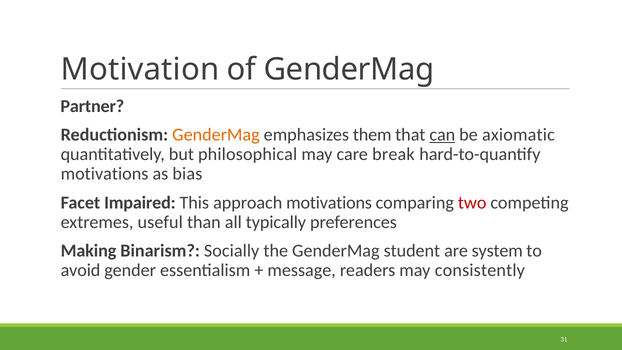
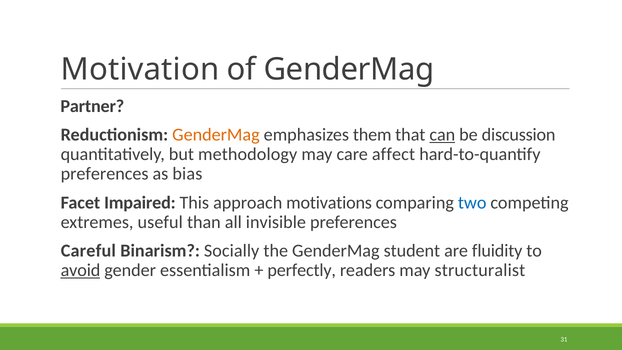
axiomatic: axiomatic -> discussion
philosophical: philosophical -> methodology
break: break -> affect
motivations at (105, 174): motivations -> preferences
two colour: red -> blue
typically: typically -> invisible
Making: Making -> Careful
system: system -> fluidity
avoid underline: none -> present
message: message -> perfectly
consistently: consistently -> structuralist
